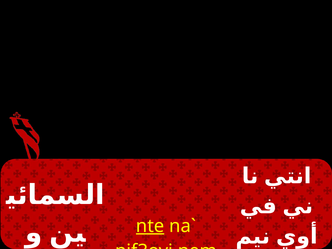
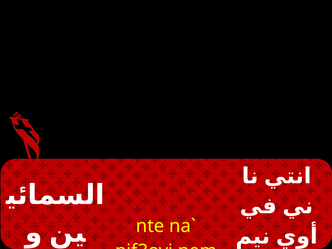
nte underline: present -> none
